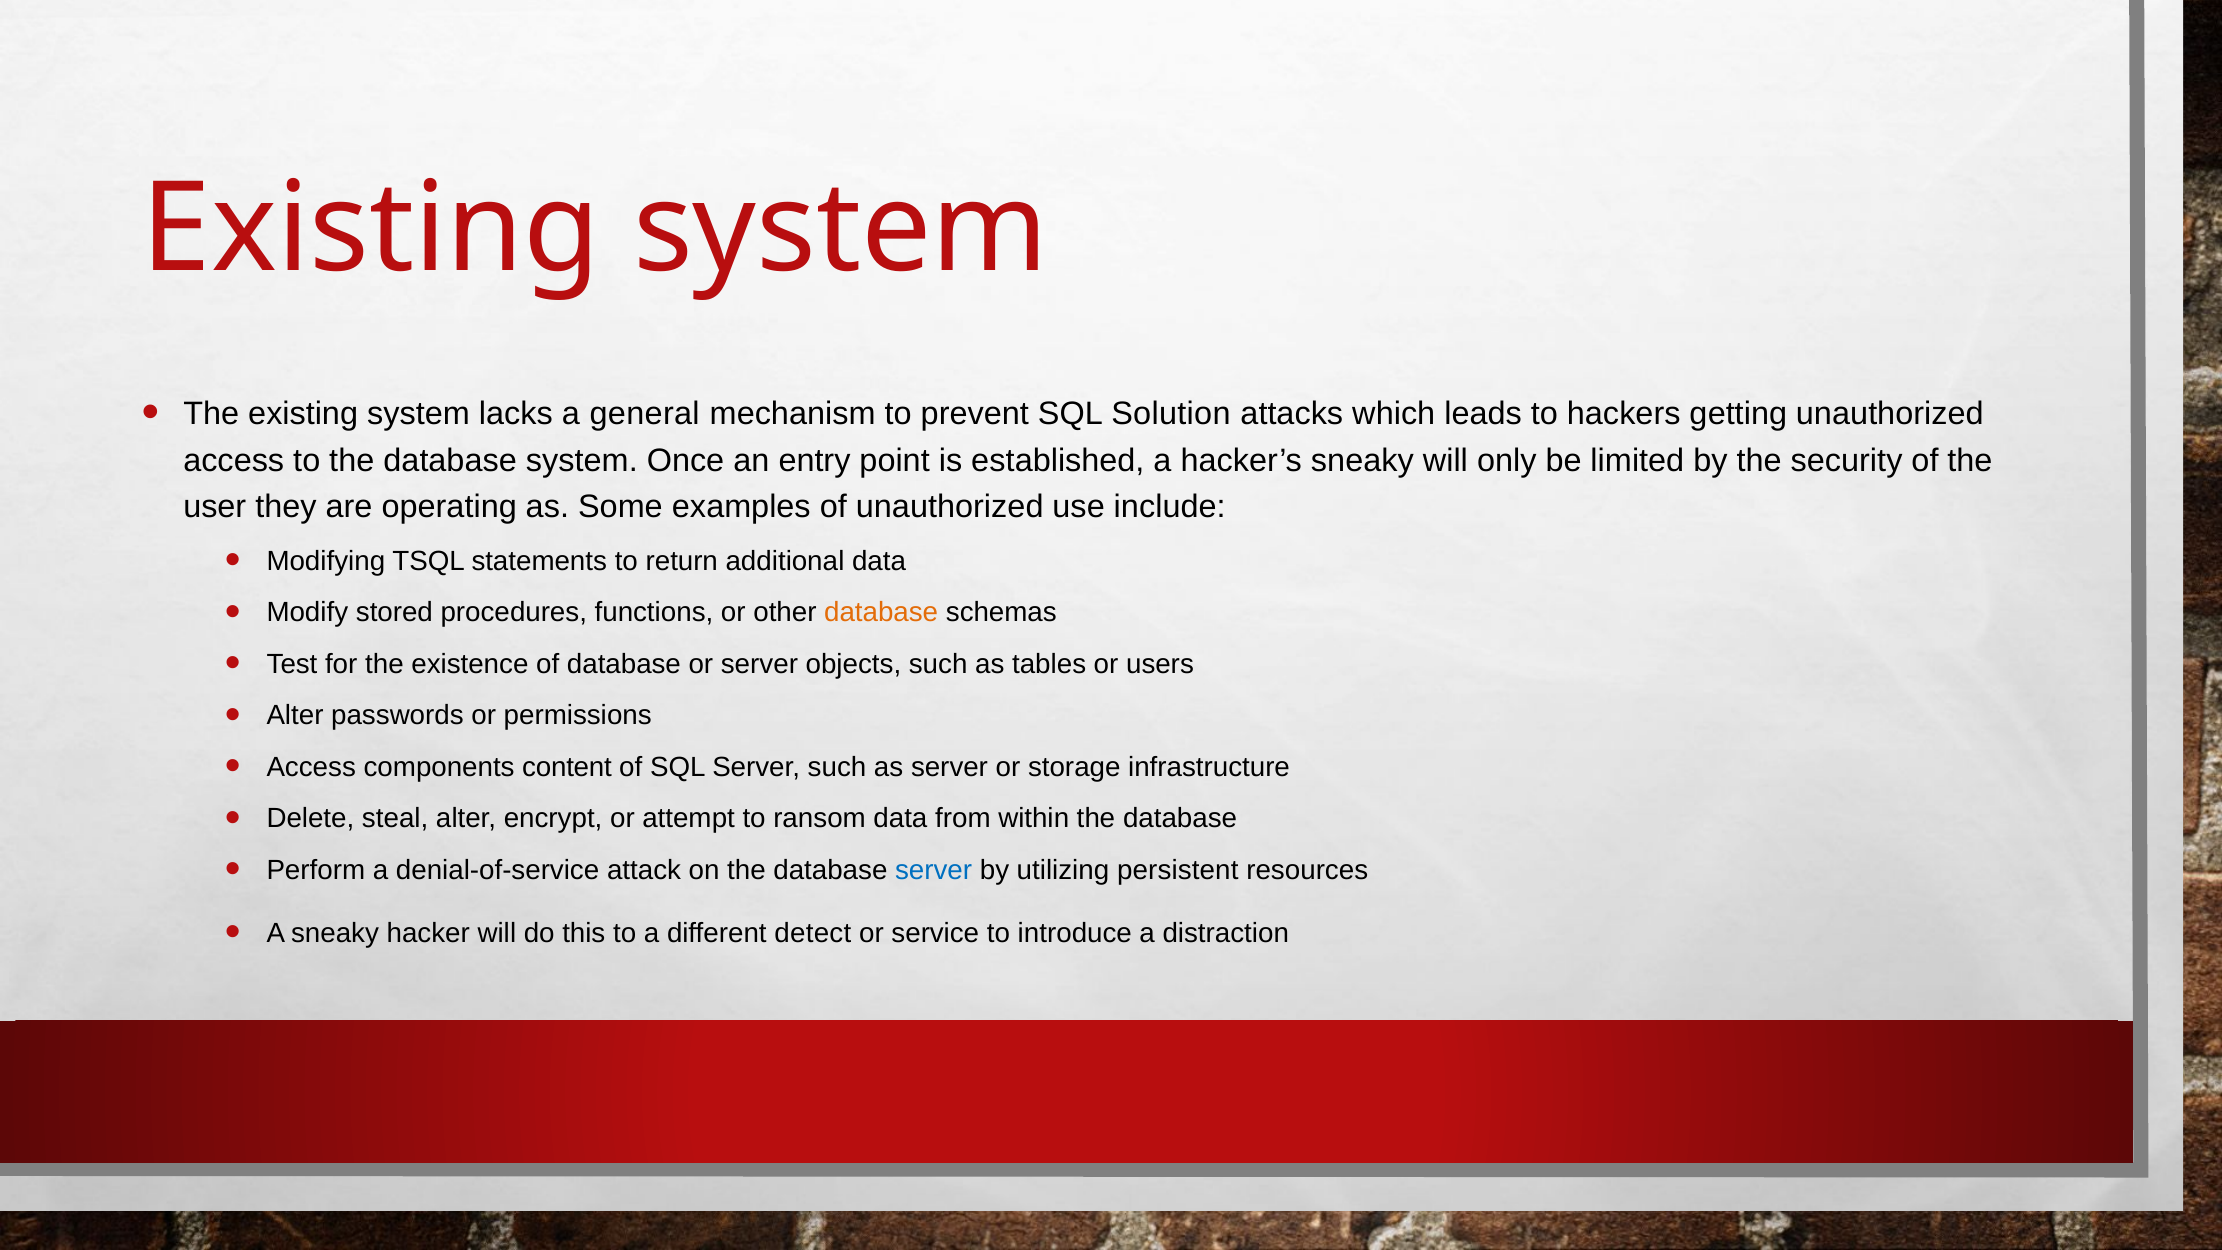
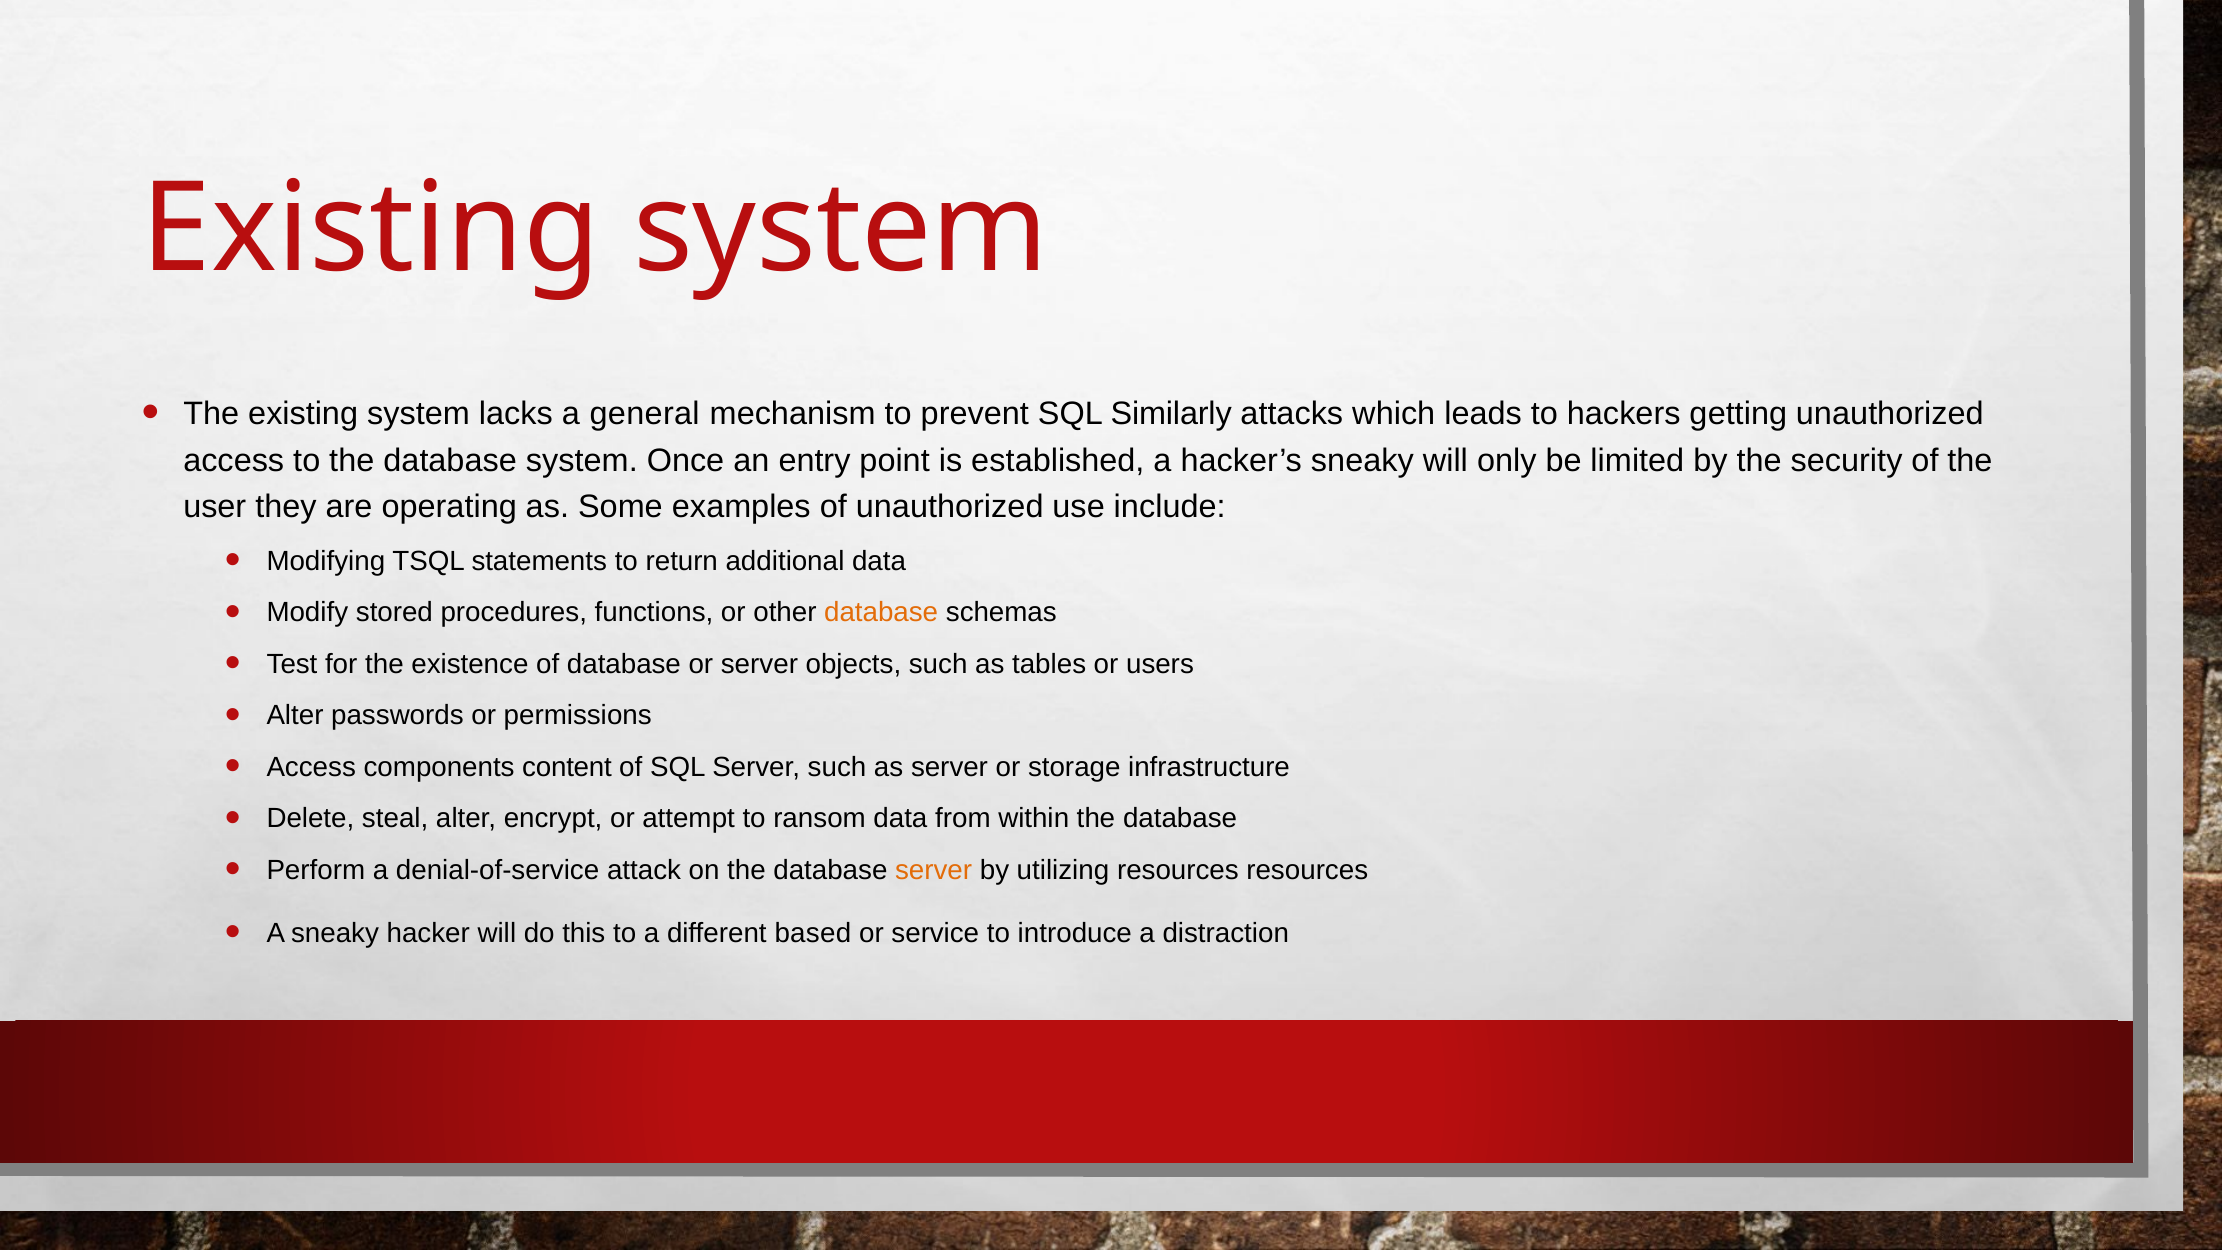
Solution: Solution -> Similarly
server at (934, 870) colour: blue -> orange
utilizing persistent: persistent -> resources
detect: detect -> based
